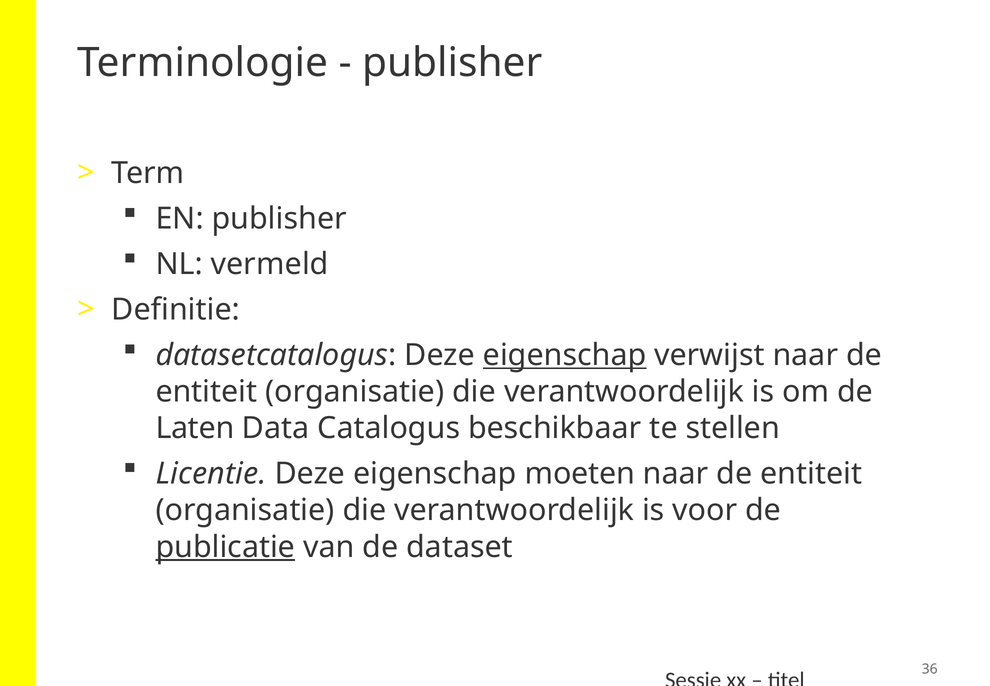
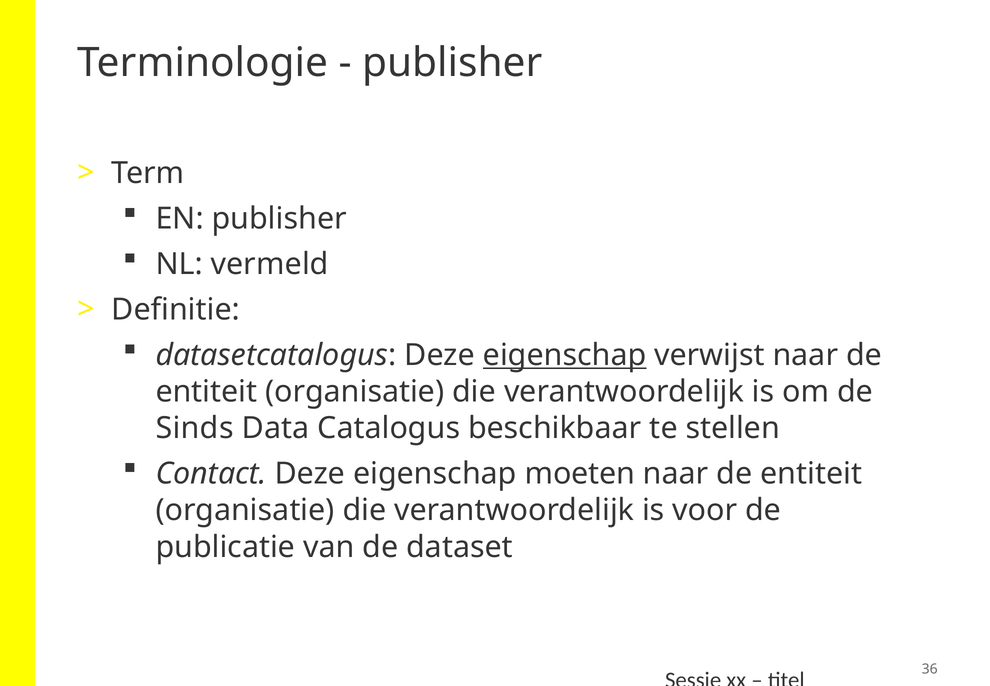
Laten: Laten -> Sinds
Licentie: Licentie -> Contact
publicatie underline: present -> none
